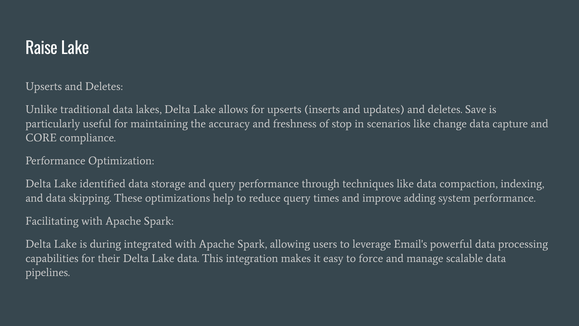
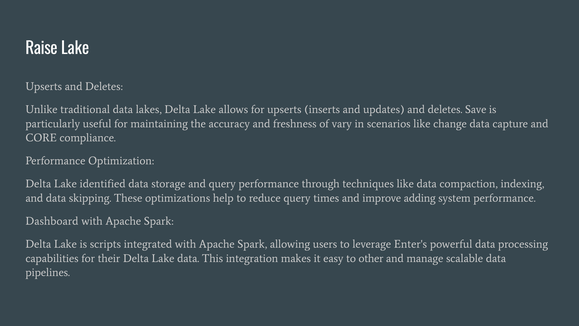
stop: stop -> vary
Facilitating: Facilitating -> Dashboard
during: during -> scripts
Email's: Email's -> Enter's
force: force -> other
